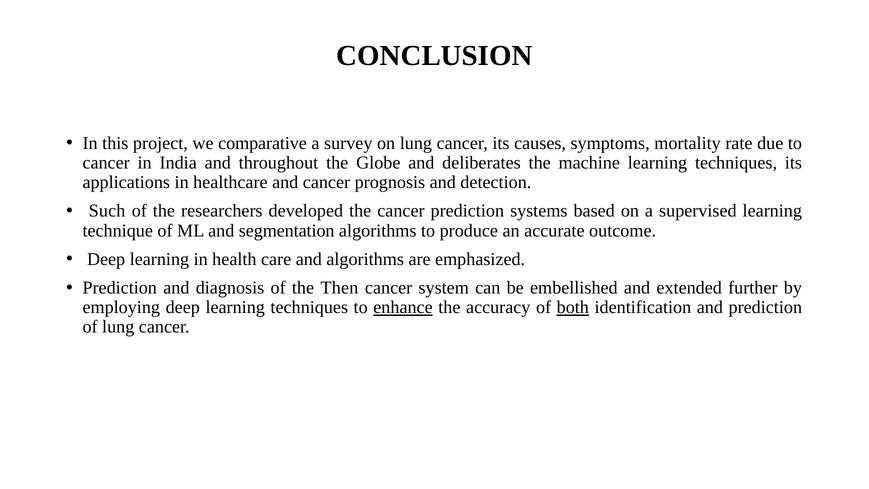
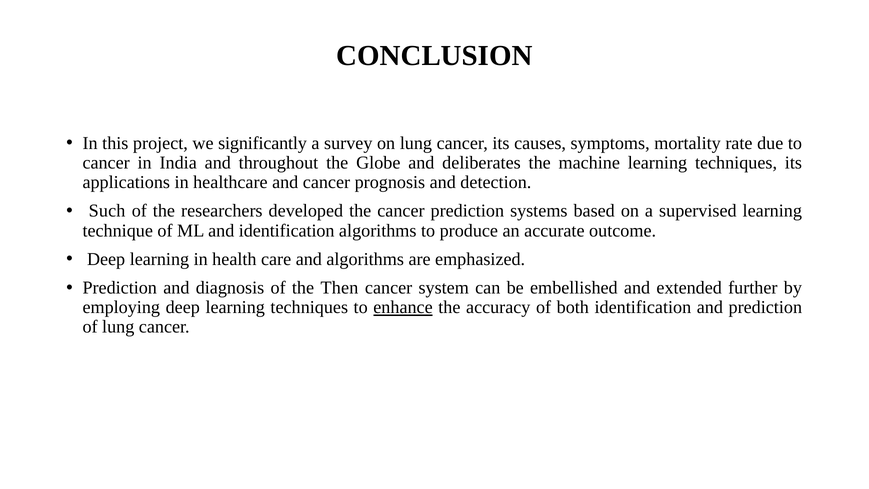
comparative: comparative -> significantly
and segmentation: segmentation -> identification
both underline: present -> none
